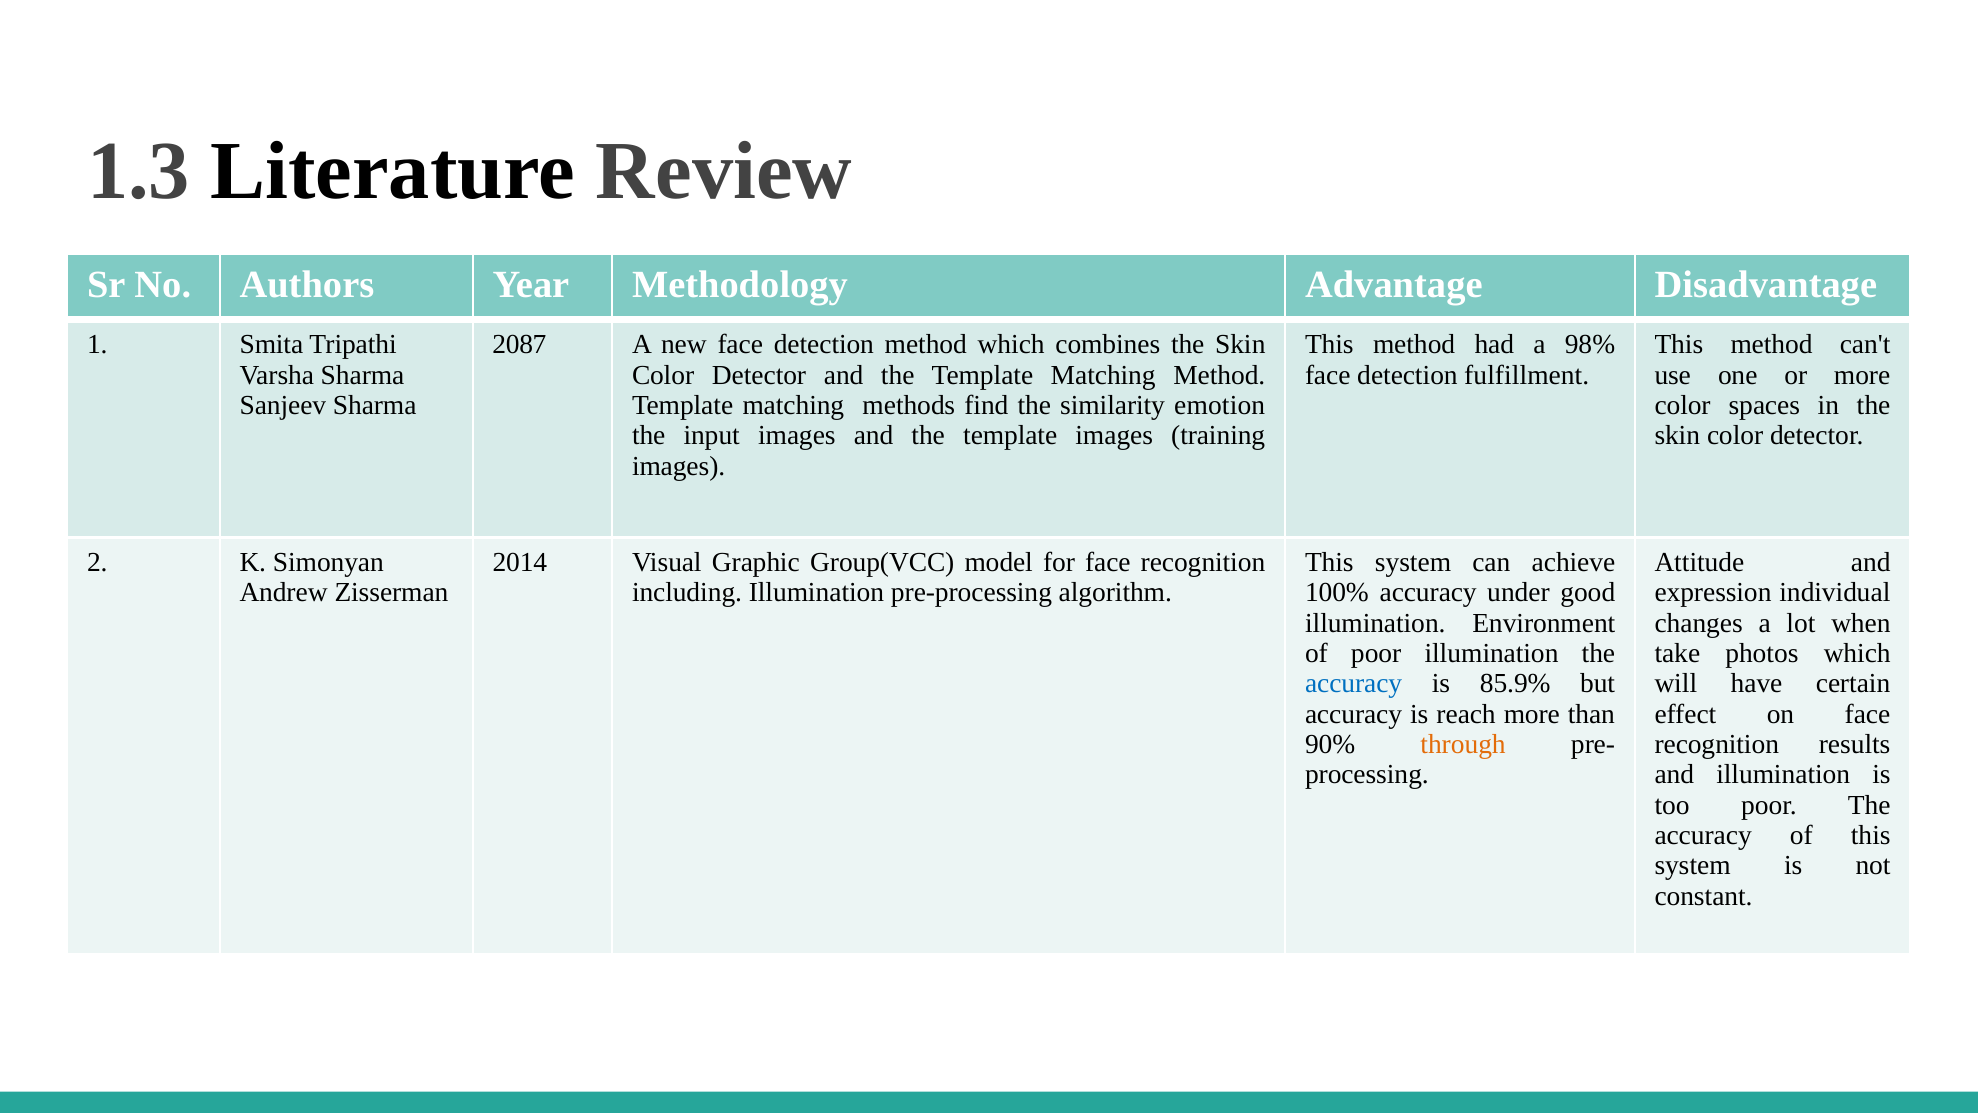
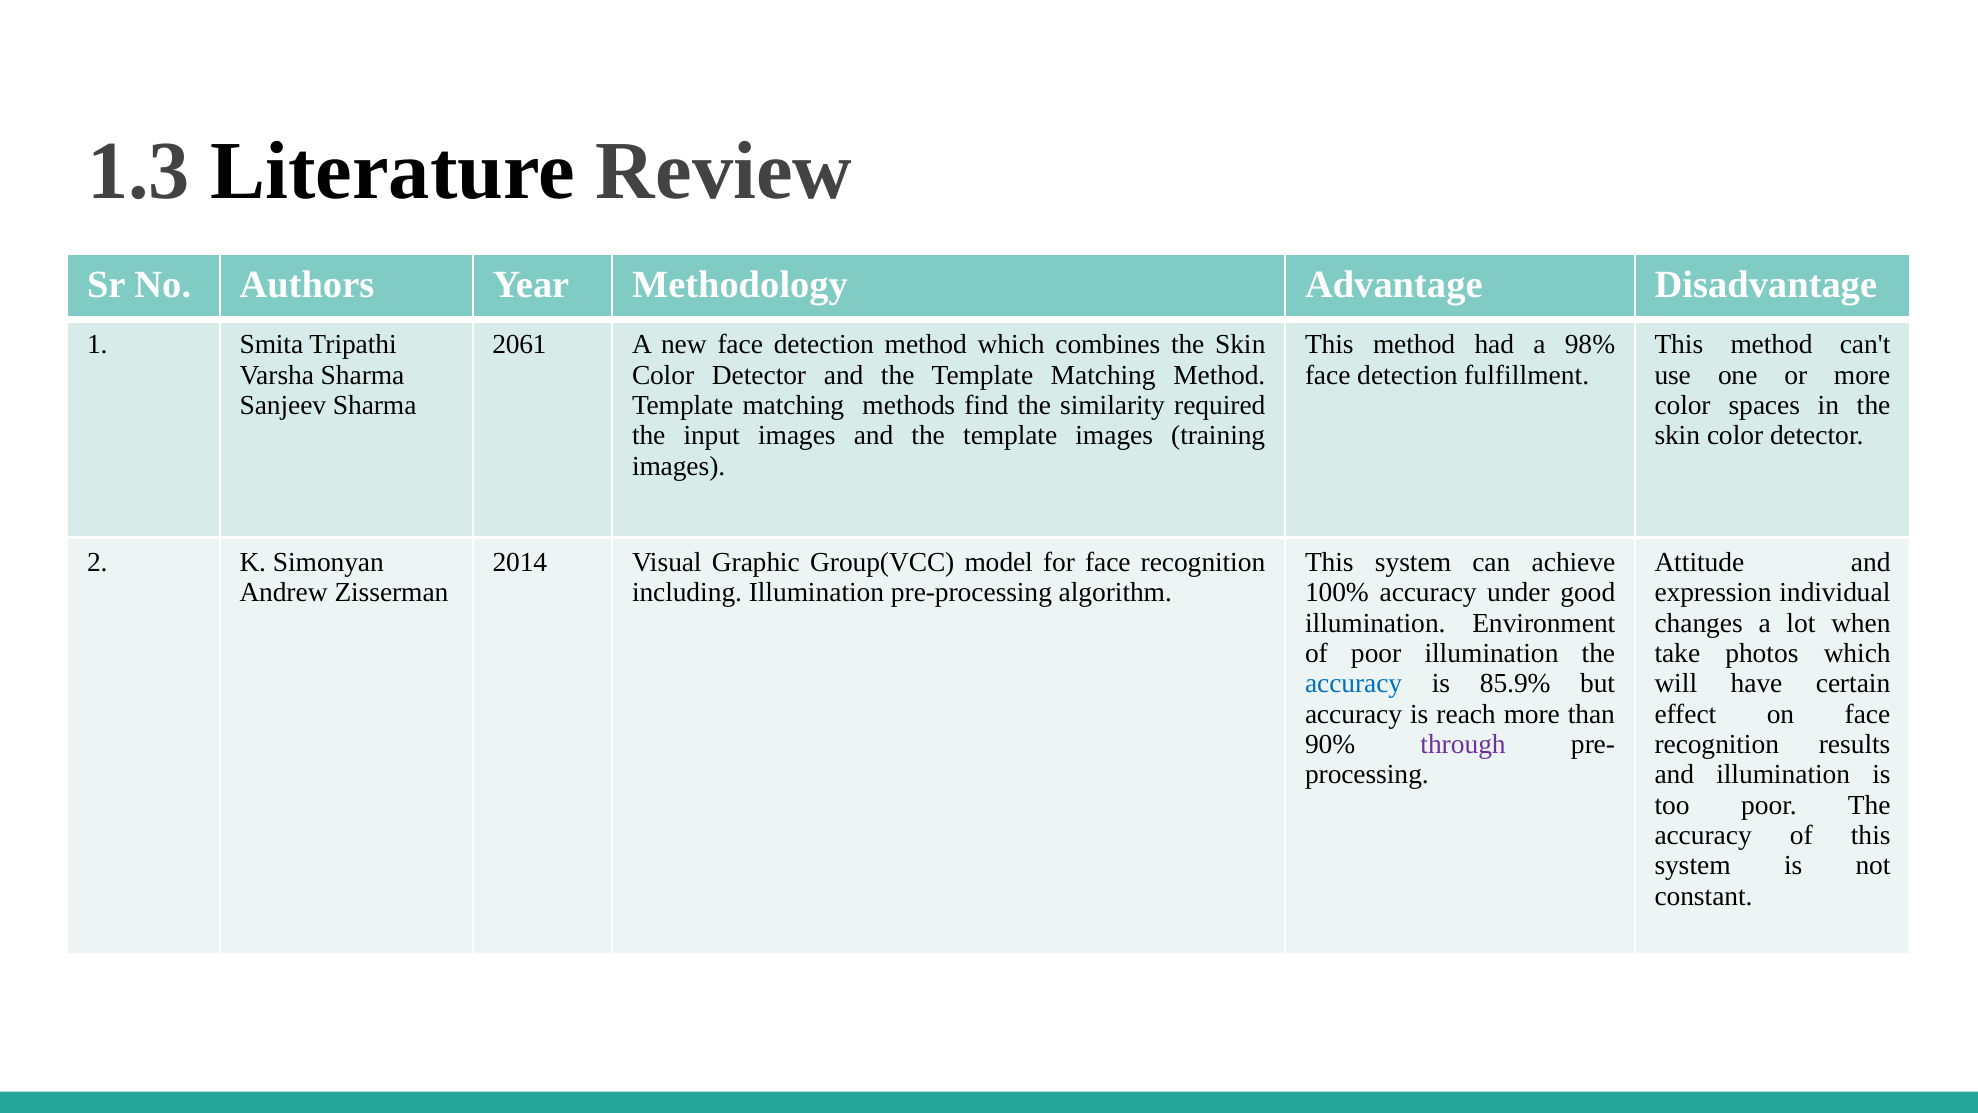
2087: 2087 -> 2061
emotion: emotion -> required
through colour: orange -> purple
